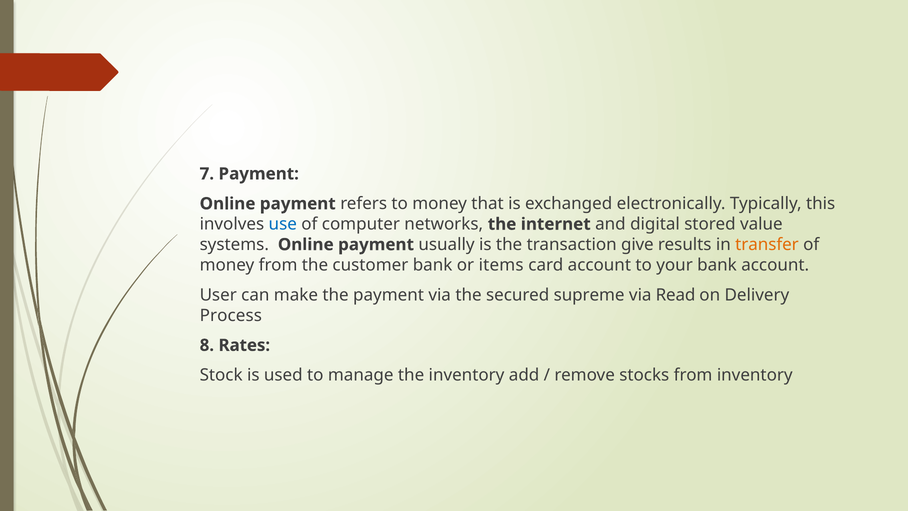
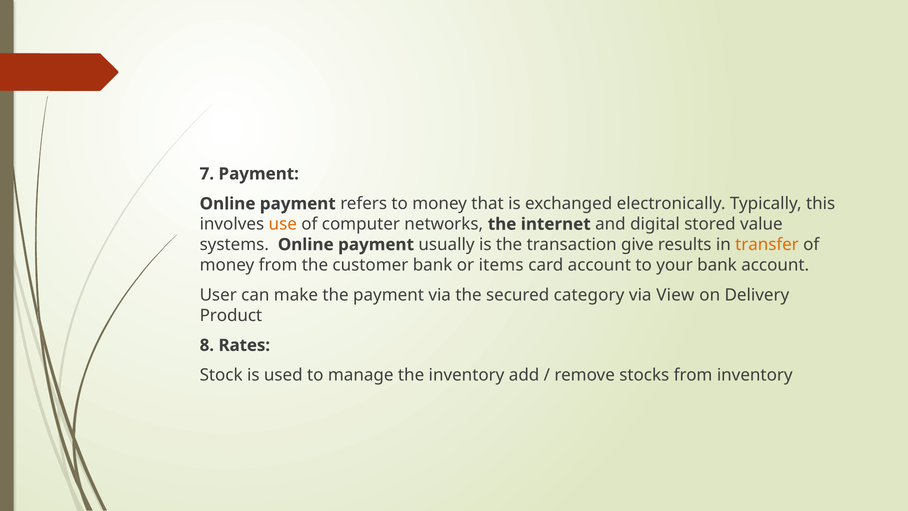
use colour: blue -> orange
supreme: supreme -> category
Read: Read -> View
Process: Process -> Product
